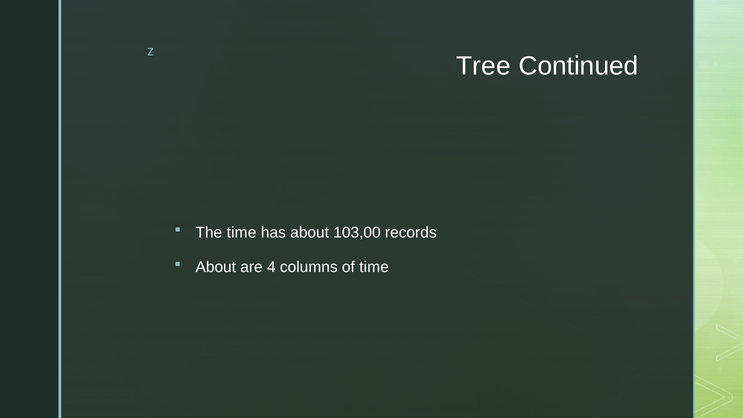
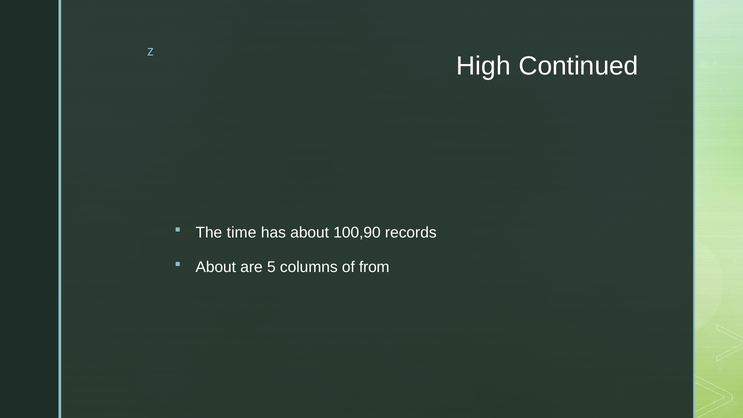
Tree: Tree -> High
103,00: 103,00 -> 100,90
4: 4 -> 5
of time: time -> from
